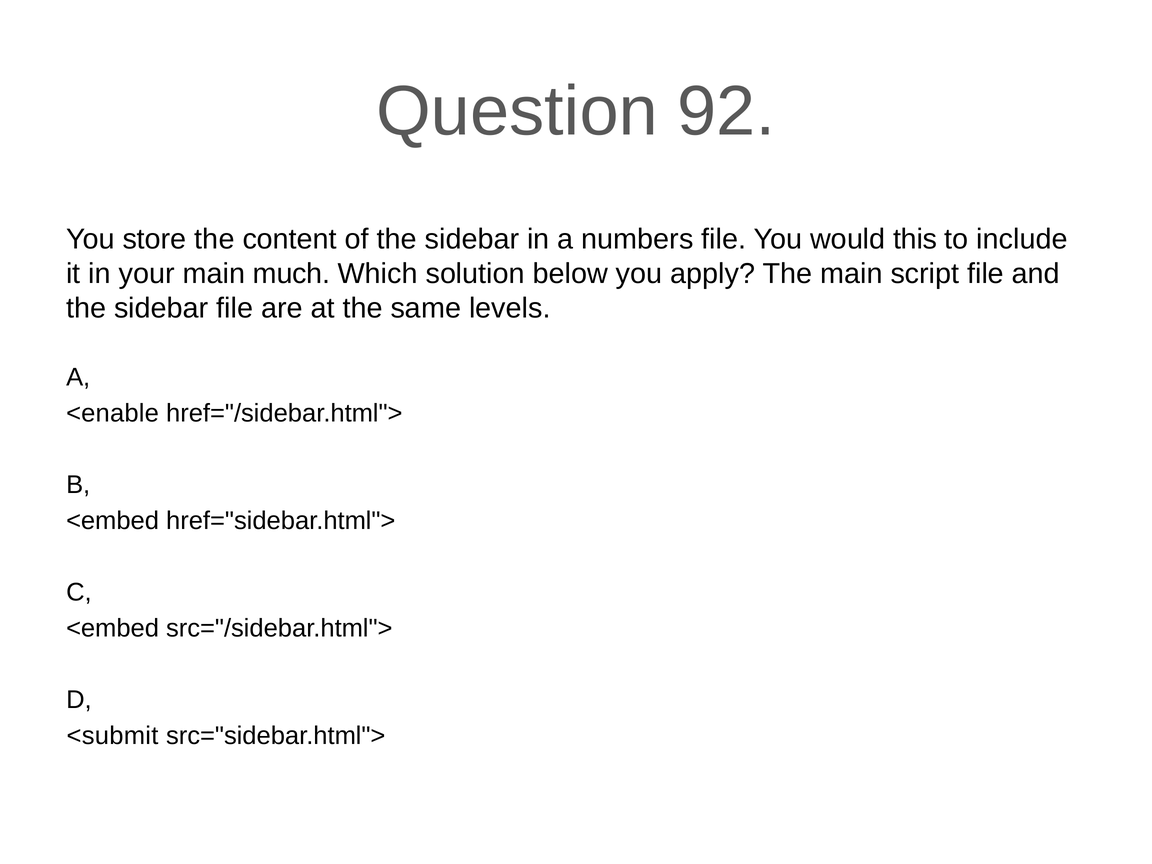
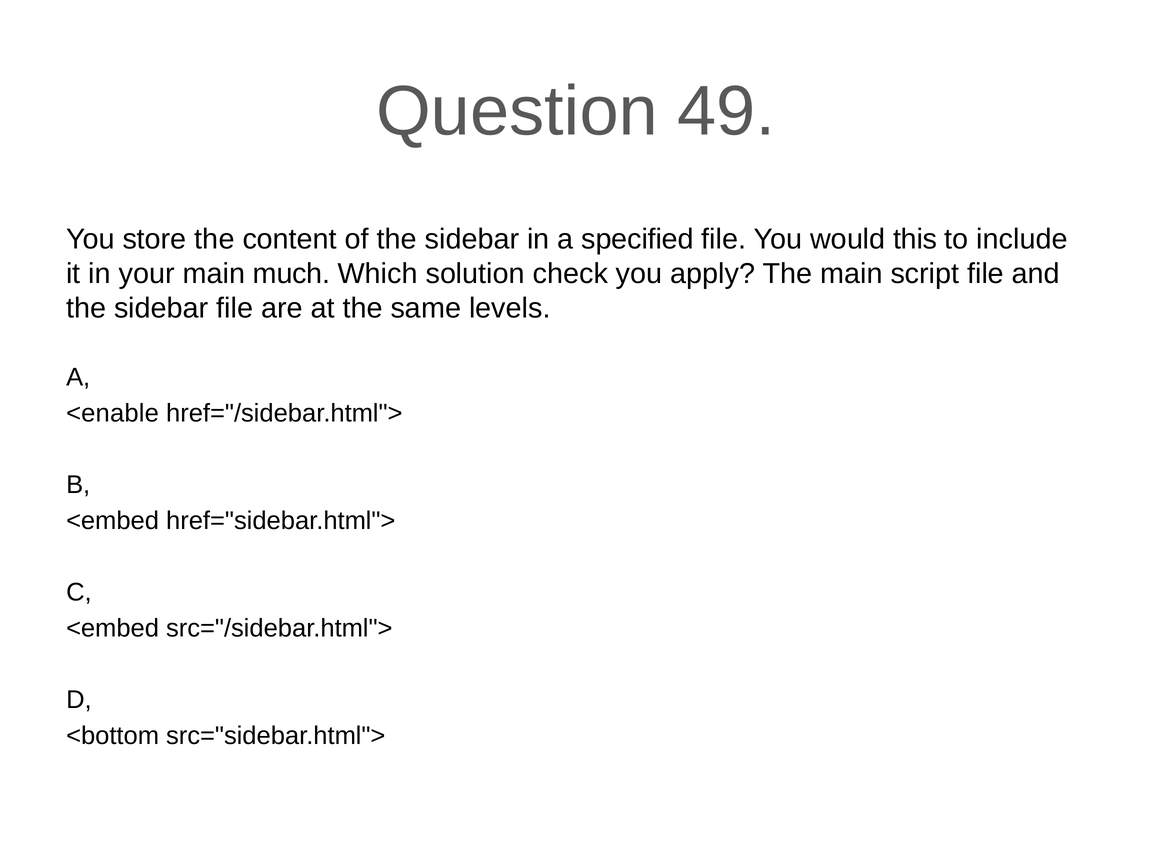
92: 92 -> 49
numbers: numbers -> specified
below: below -> check
<submit: <submit -> <bottom
